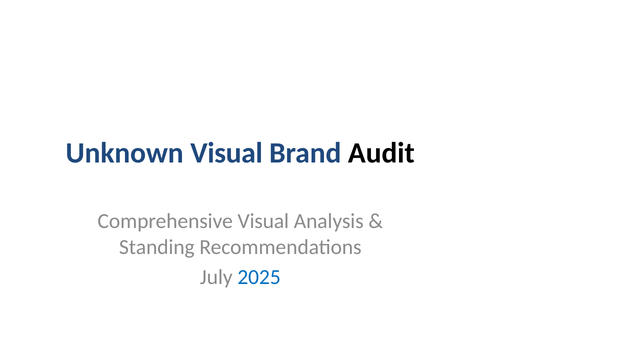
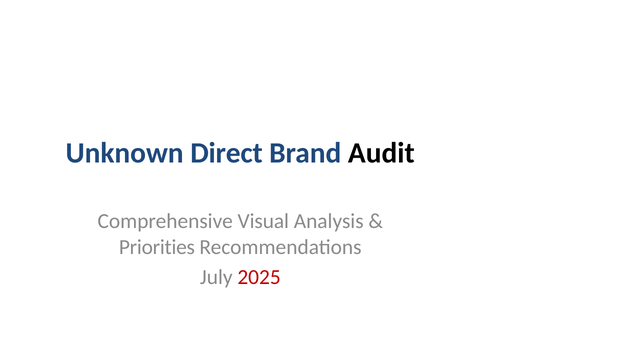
Unknown Visual: Visual -> Direct
Standing: Standing -> Priorities
2025 colour: blue -> red
